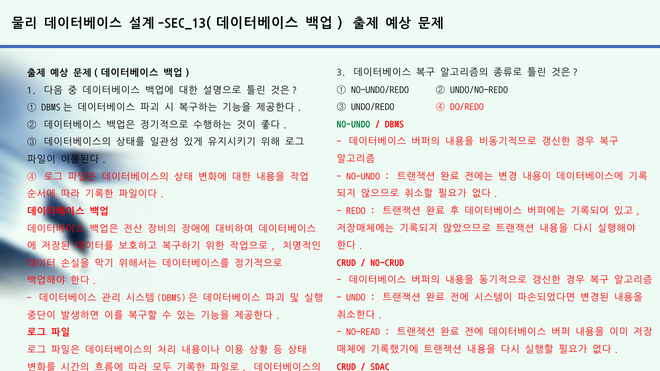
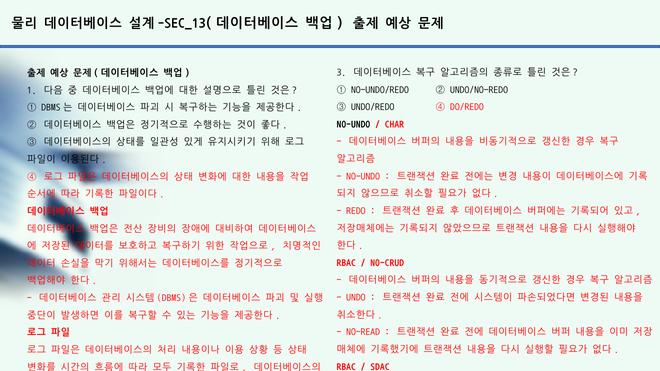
NO-UNDO at (353, 124) colour: green -> black
DBMS at (394, 124): DBMS -> CHAR
CRUD at (346, 263): CRUD -> RBAC
CRUD at (346, 367): CRUD -> RBAC
